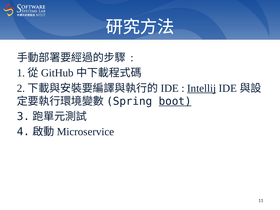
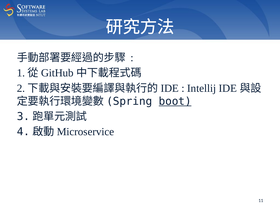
Intellij underline: present -> none
